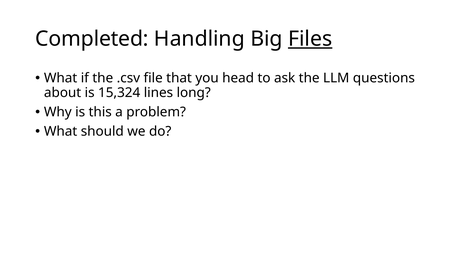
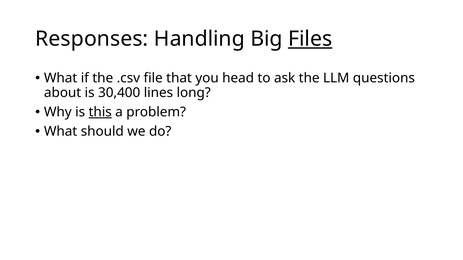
Completed: Completed -> Responses
15,324: 15,324 -> 30,400
this underline: none -> present
